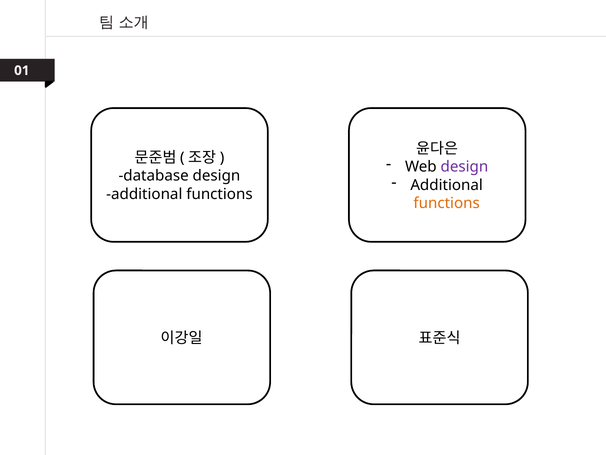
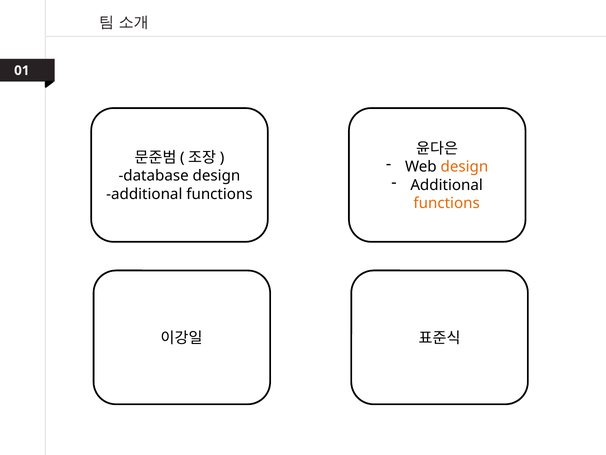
design at (464, 167) colour: purple -> orange
